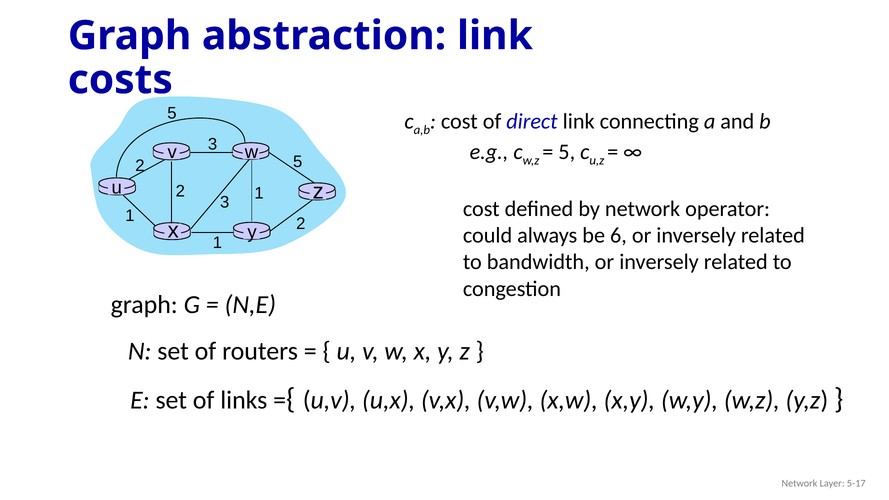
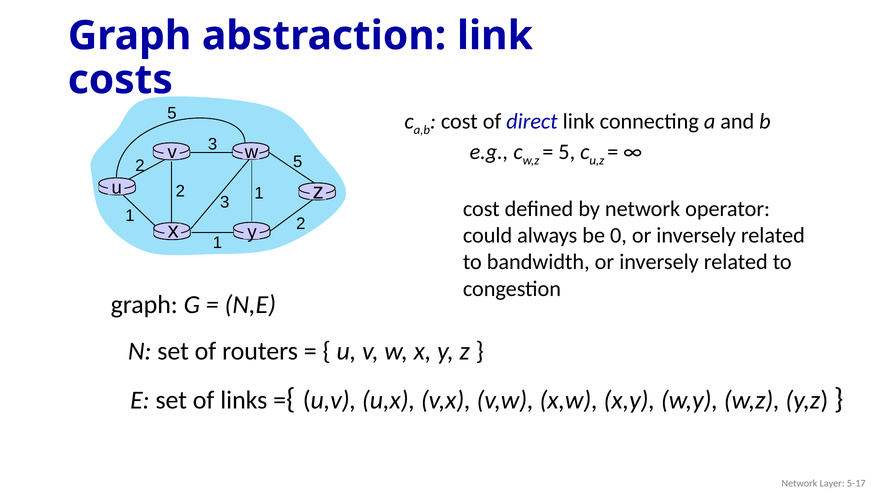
6: 6 -> 0
